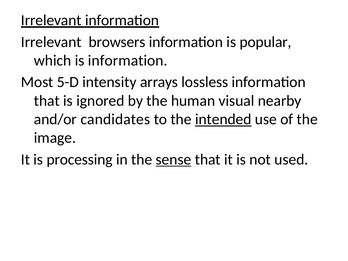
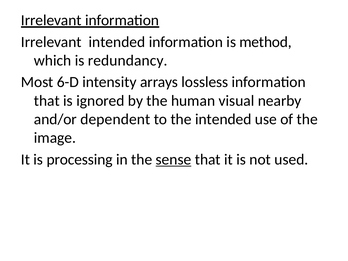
Irrelevant browsers: browsers -> intended
popular: popular -> method
is information: information -> redundancy
5-D: 5-D -> 6-D
candidates: candidates -> dependent
intended at (223, 119) underline: present -> none
